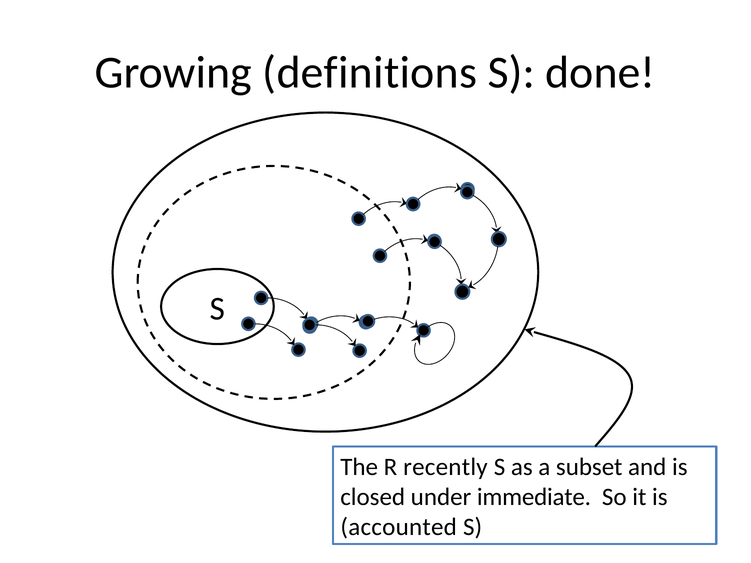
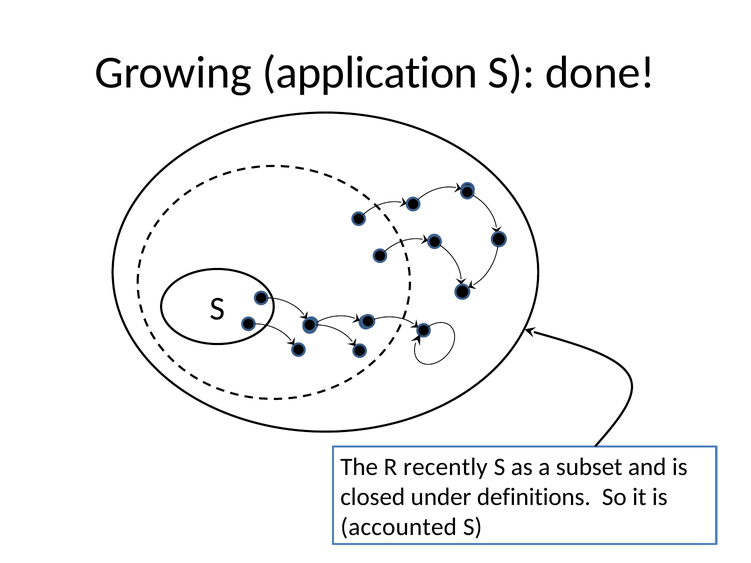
definitions: definitions -> application
immediate: immediate -> definitions
